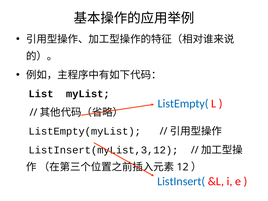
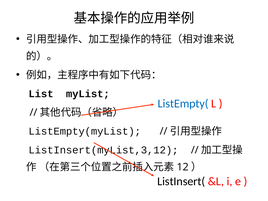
ListInsert( colour: blue -> black
